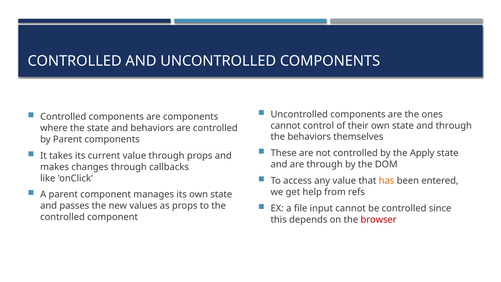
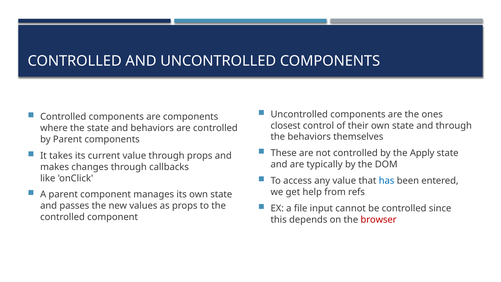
cannot at (286, 126): cannot -> closest
are through: through -> typically
has colour: orange -> blue
